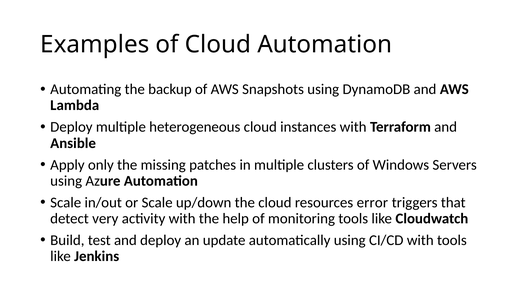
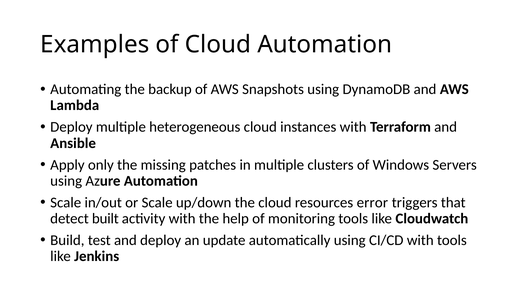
very: very -> built
